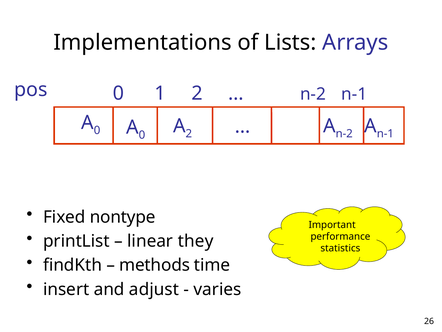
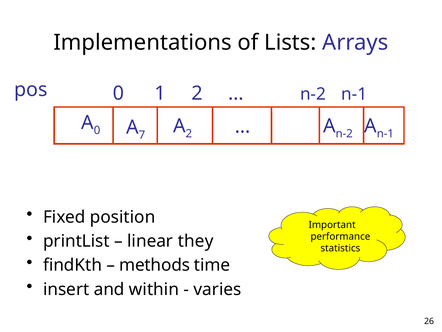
0 at (142, 135): 0 -> 7
nontype: nontype -> position
adjust: adjust -> within
